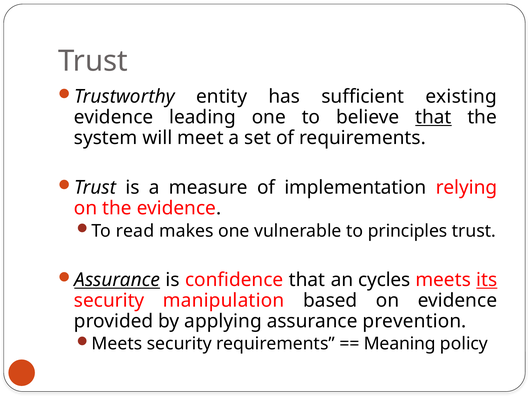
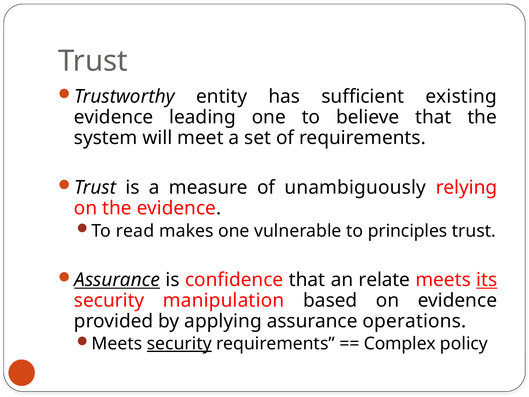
that at (433, 117) underline: present -> none
implementation: implementation -> unambiguously
cycles: cycles -> relate
prevention: prevention -> operations
security at (179, 344) underline: none -> present
Meaning: Meaning -> Complex
